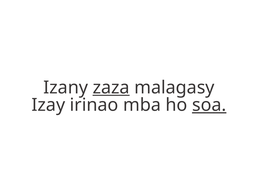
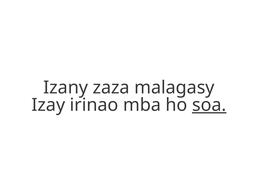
zaza underline: present -> none
